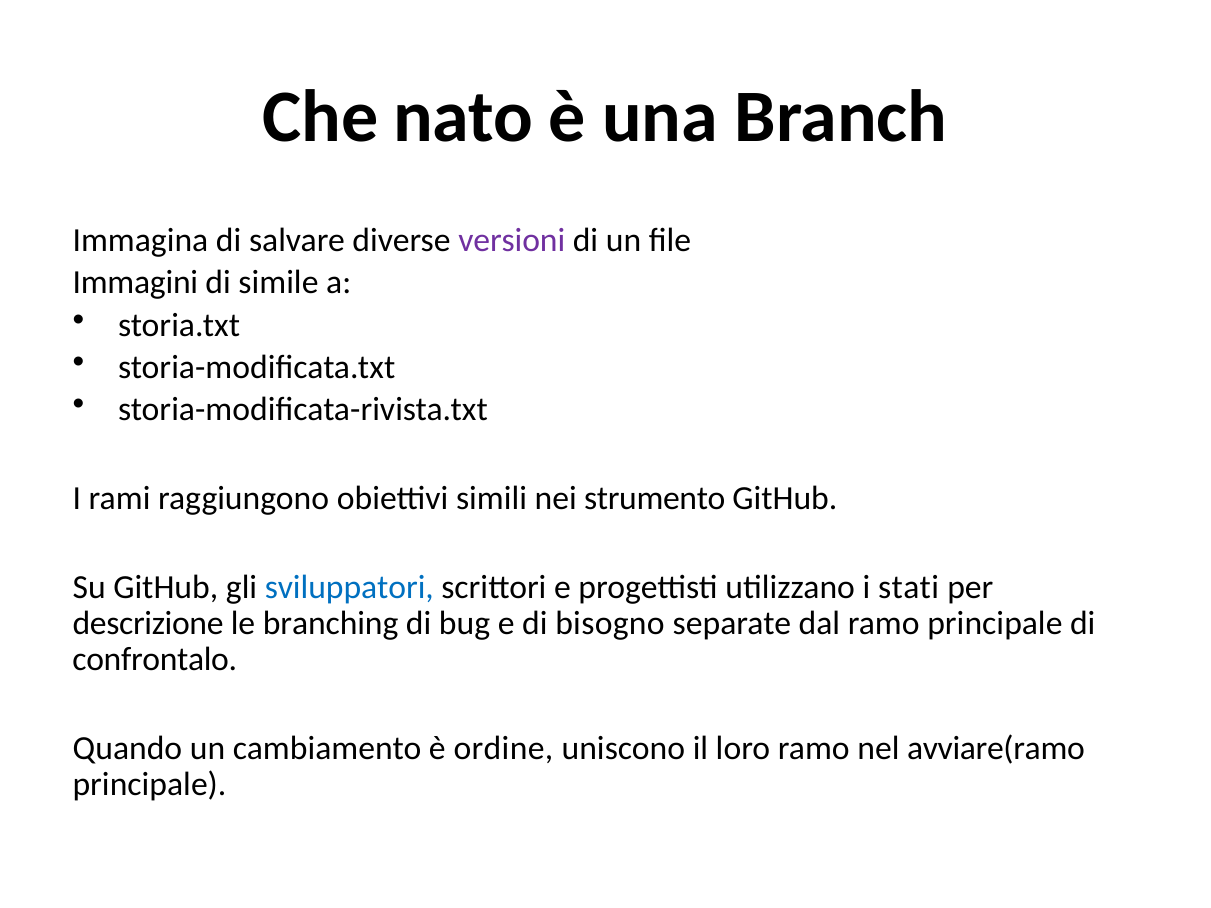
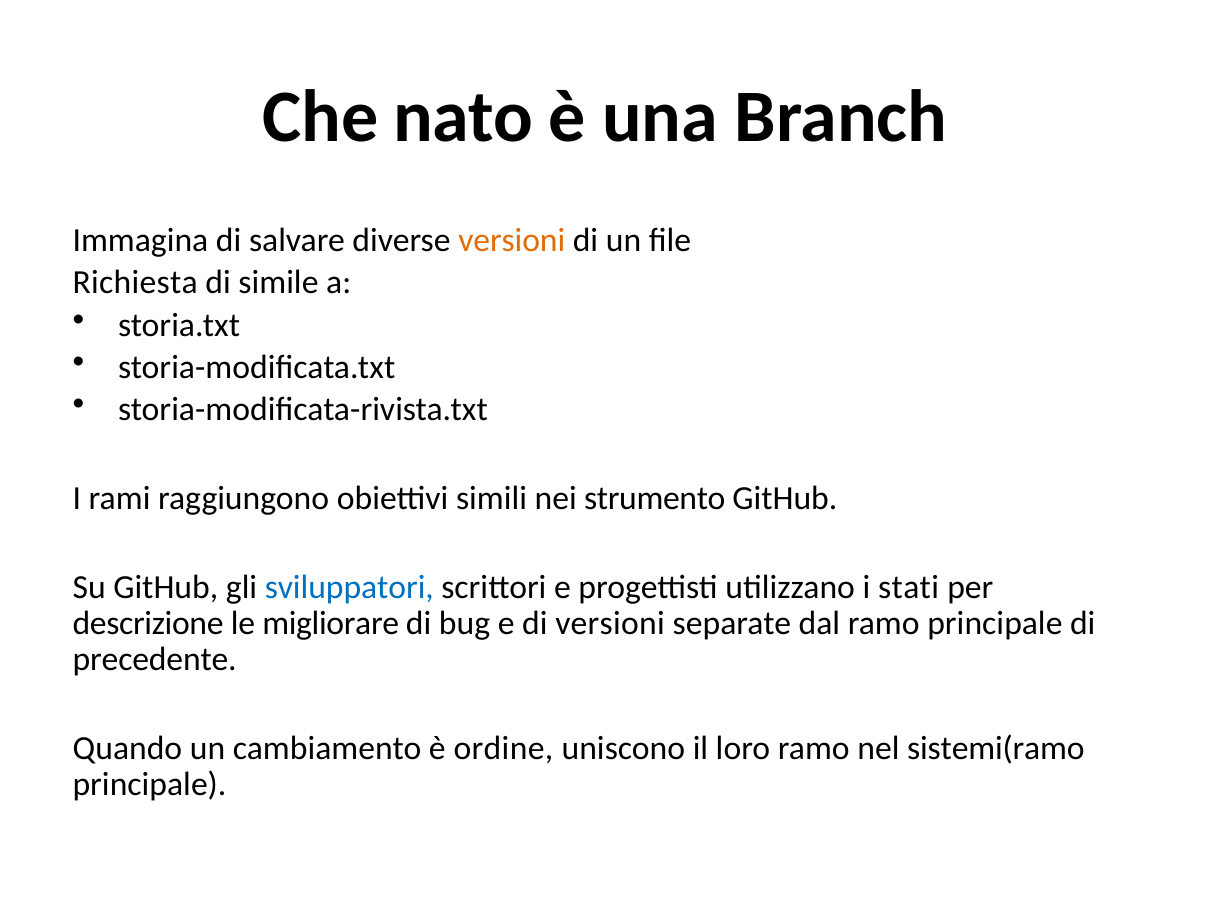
versioni at (512, 241) colour: purple -> orange
Immagini: Immagini -> Richiesta
branching: branching -> migliorare
di bisogno: bisogno -> versioni
confrontalo: confrontalo -> precedente
avviare(ramo: avviare(ramo -> sistemi(ramo
